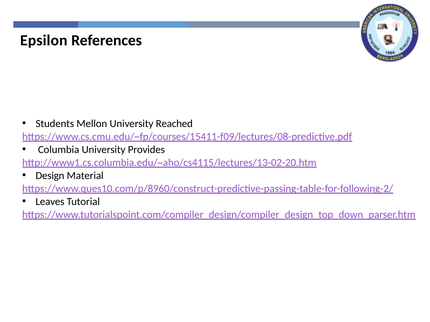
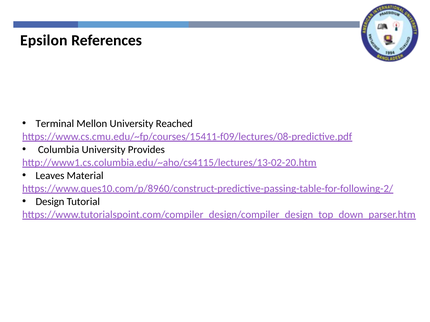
Students: Students -> Terminal
Design: Design -> Leaves
Leaves: Leaves -> Design
